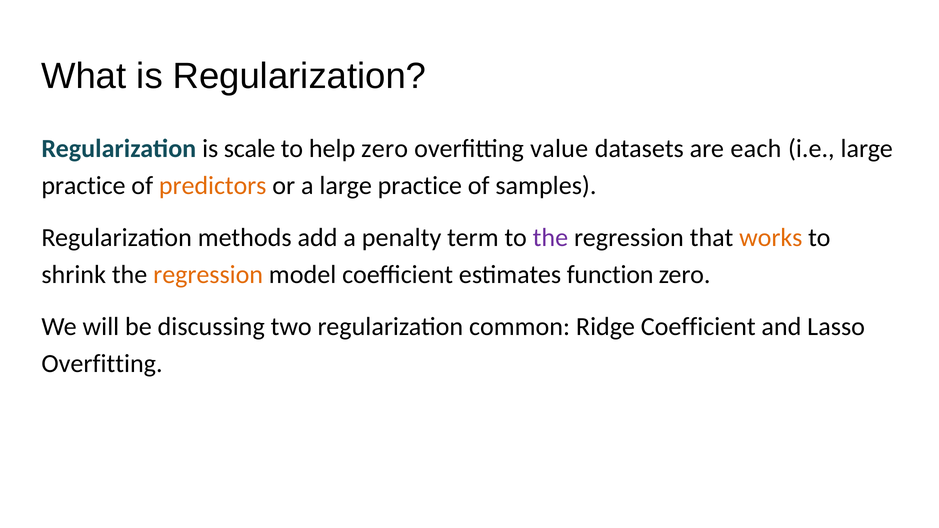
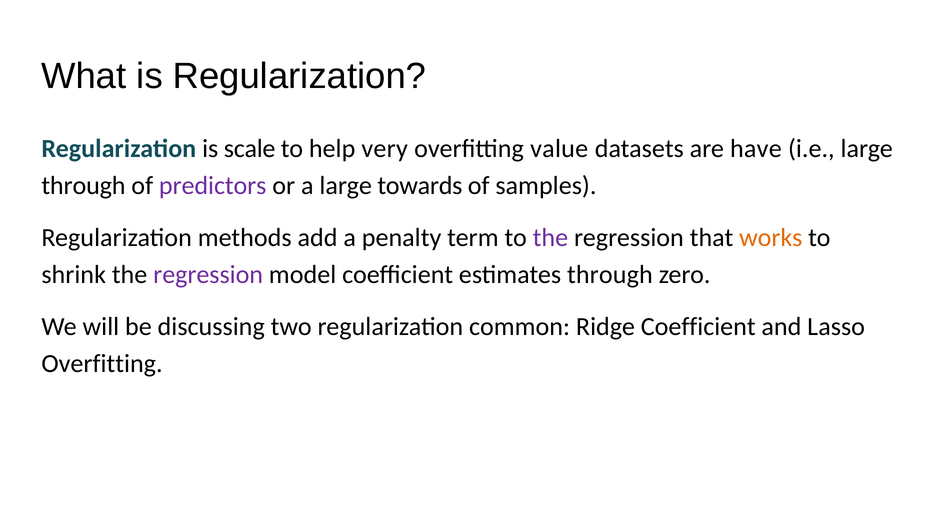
help zero: zero -> very
each: each -> have
practice at (83, 185): practice -> through
predictors colour: orange -> purple
a large practice: practice -> towards
regression at (208, 275) colour: orange -> purple
estimates function: function -> through
